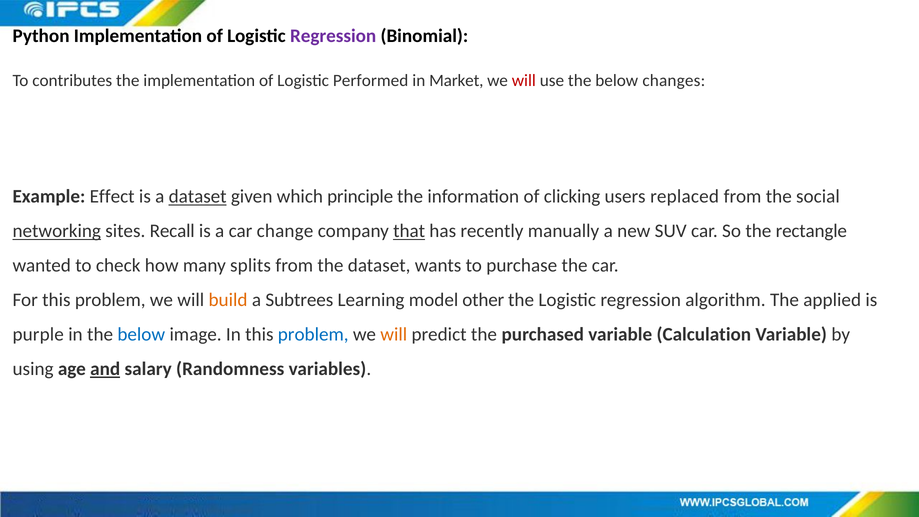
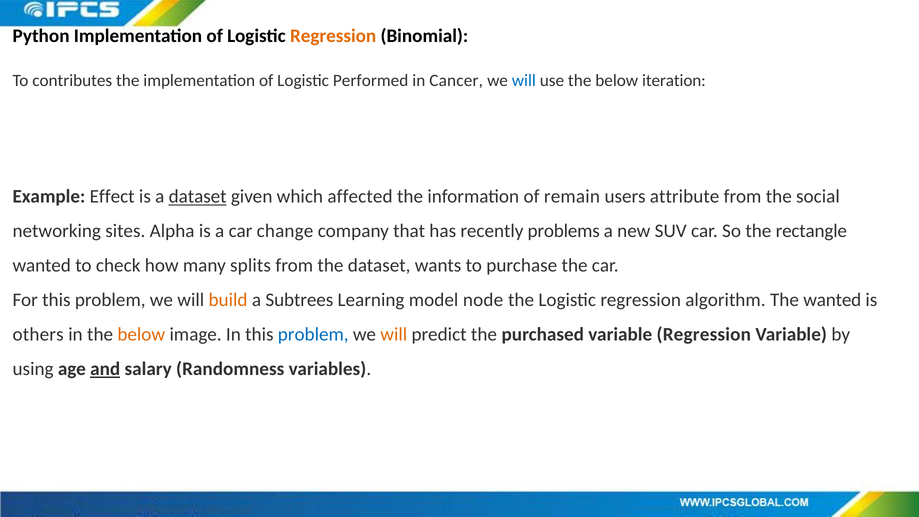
Regression at (333, 36) colour: purple -> orange
Market: Market -> Cancer
will at (524, 80) colour: red -> blue
changes: changes -> iteration
principle: principle -> affected
clicking: clicking -> remain
replaced: replaced -> attribute
networking underline: present -> none
Recall: Recall -> Alpha
that underline: present -> none
manually: manually -> problems
other: other -> node
The applied: applied -> wanted
purple: purple -> others
below at (141, 334) colour: blue -> orange
variable Calculation: Calculation -> Regression
